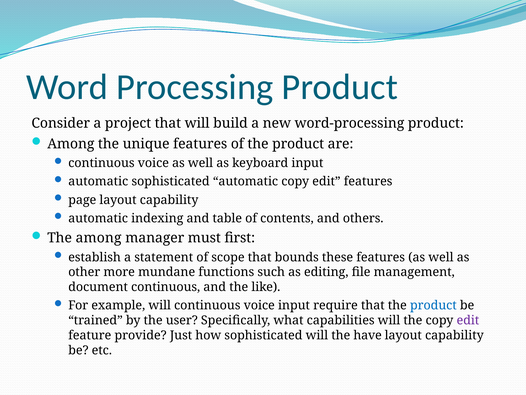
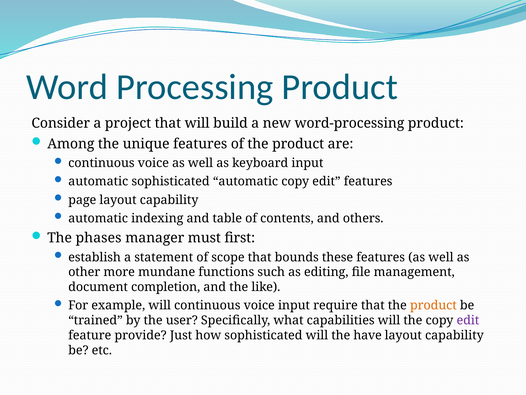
The among: among -> phases
document continuous: continuous -> completion
product at (433, 305) colour: blue -> orange
